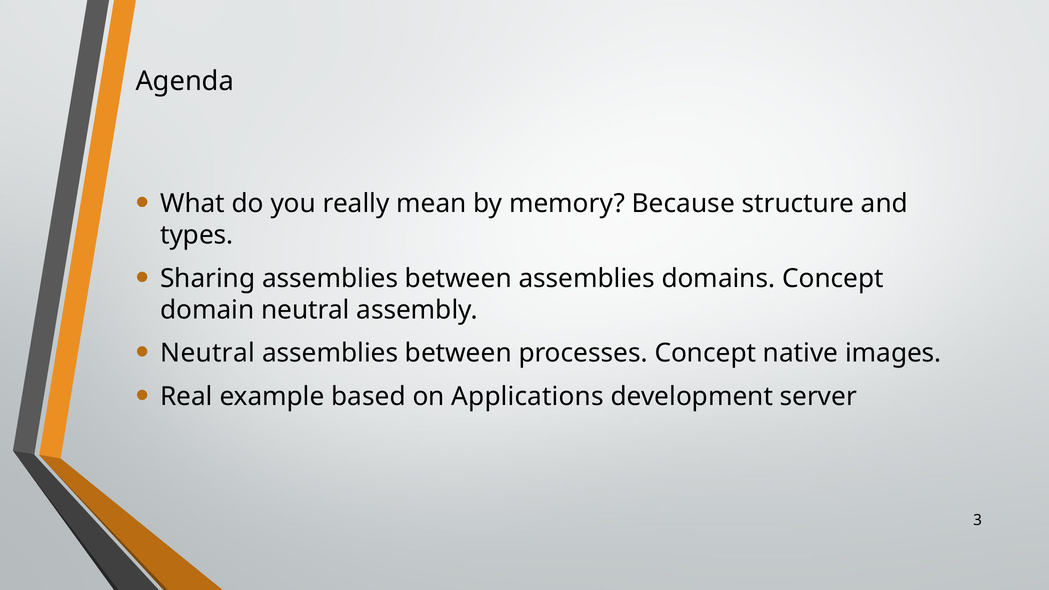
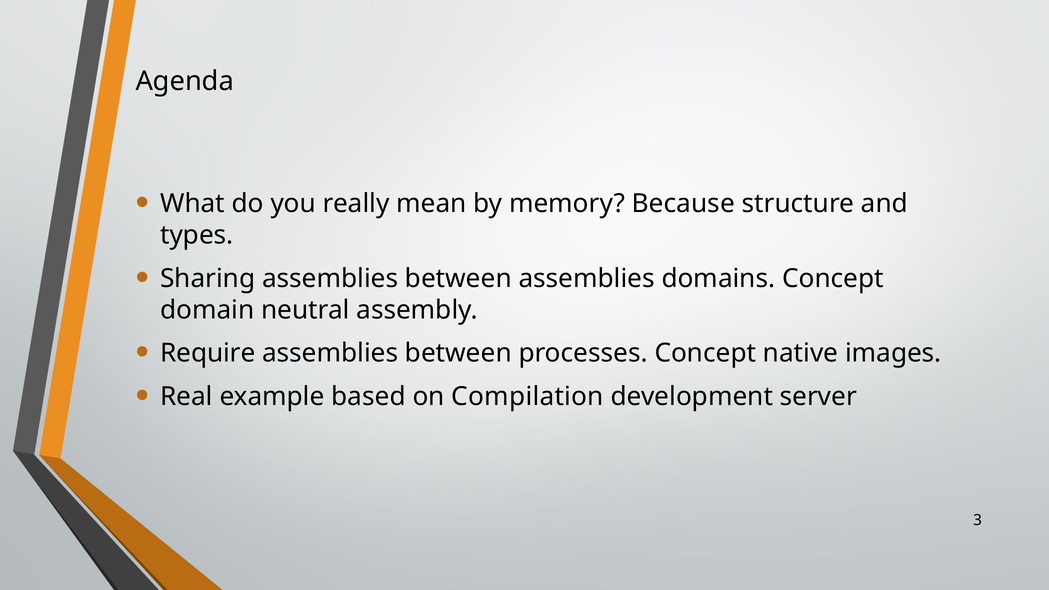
Neutral at (208, 353): Neutral -> Require
Applications: Applications -> Compilation
